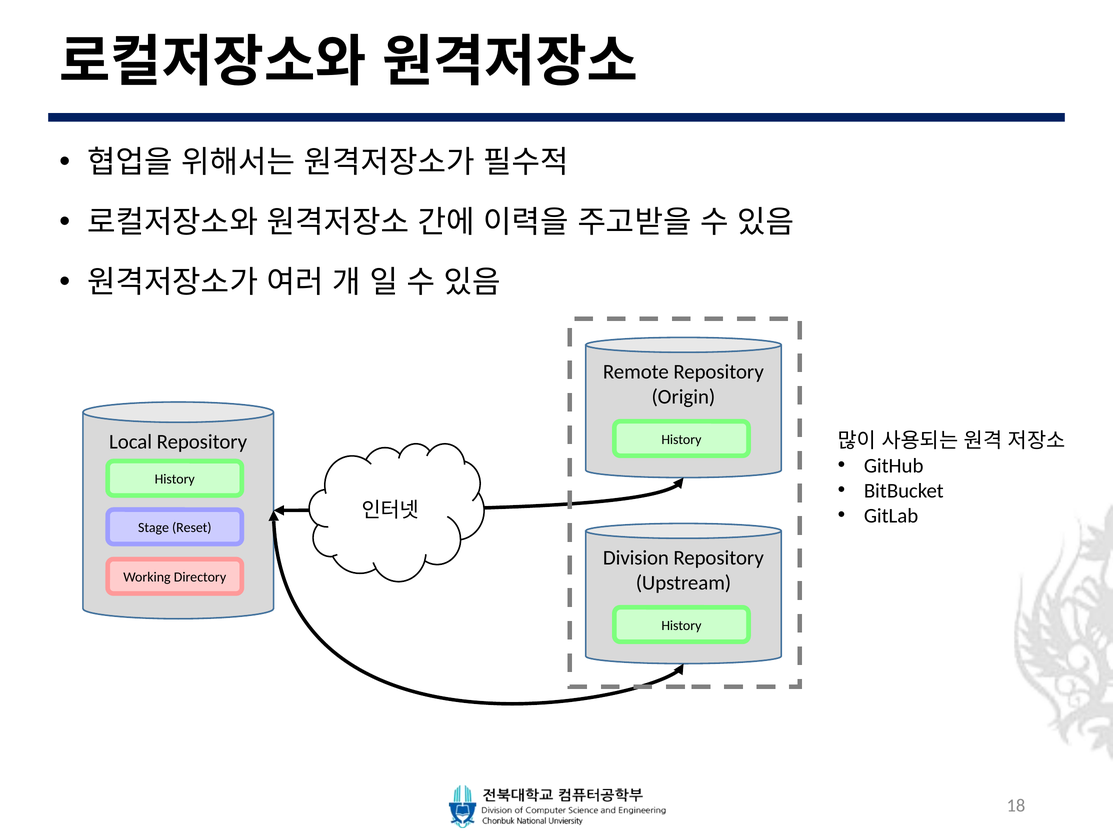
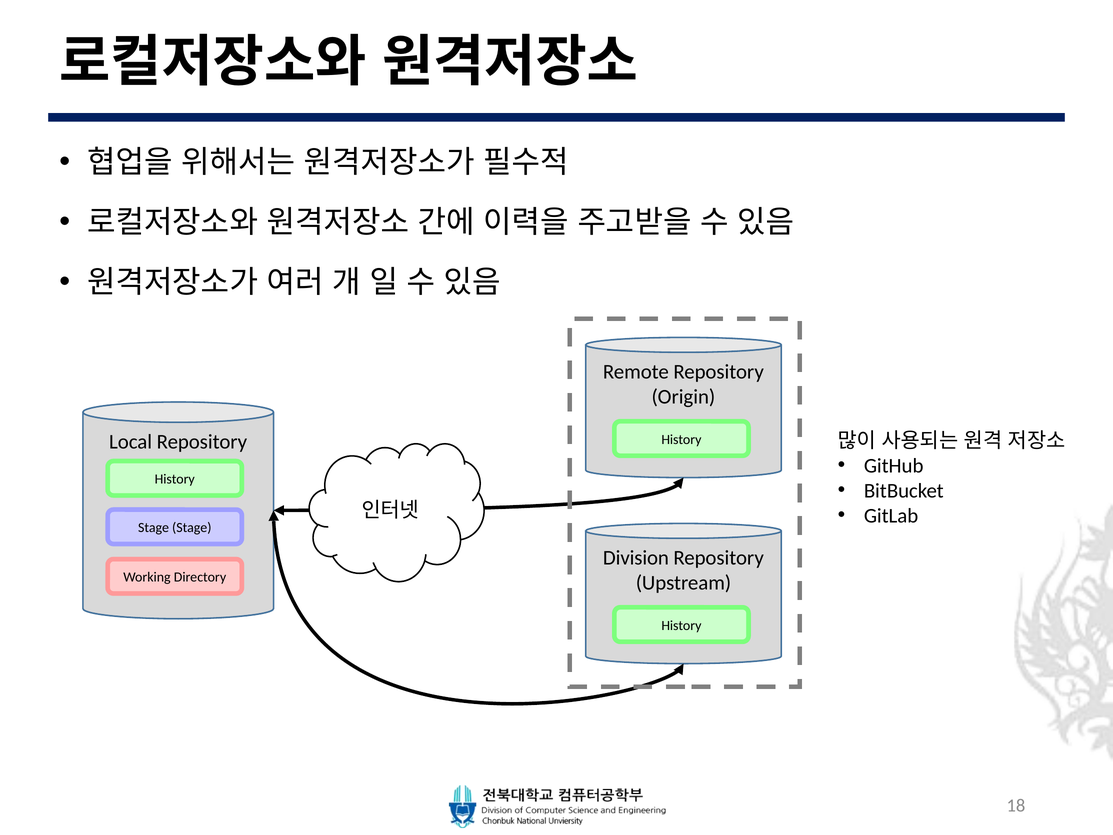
Stage Reset: Reset -> Stage
